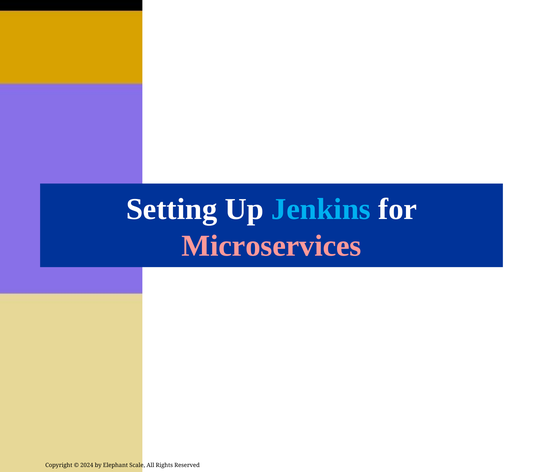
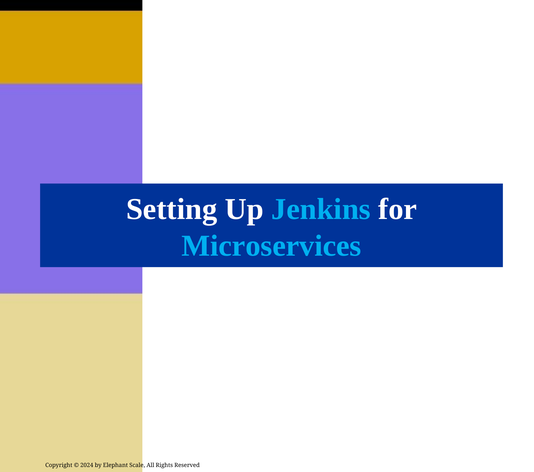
Microservices colour: pink -> light blue
